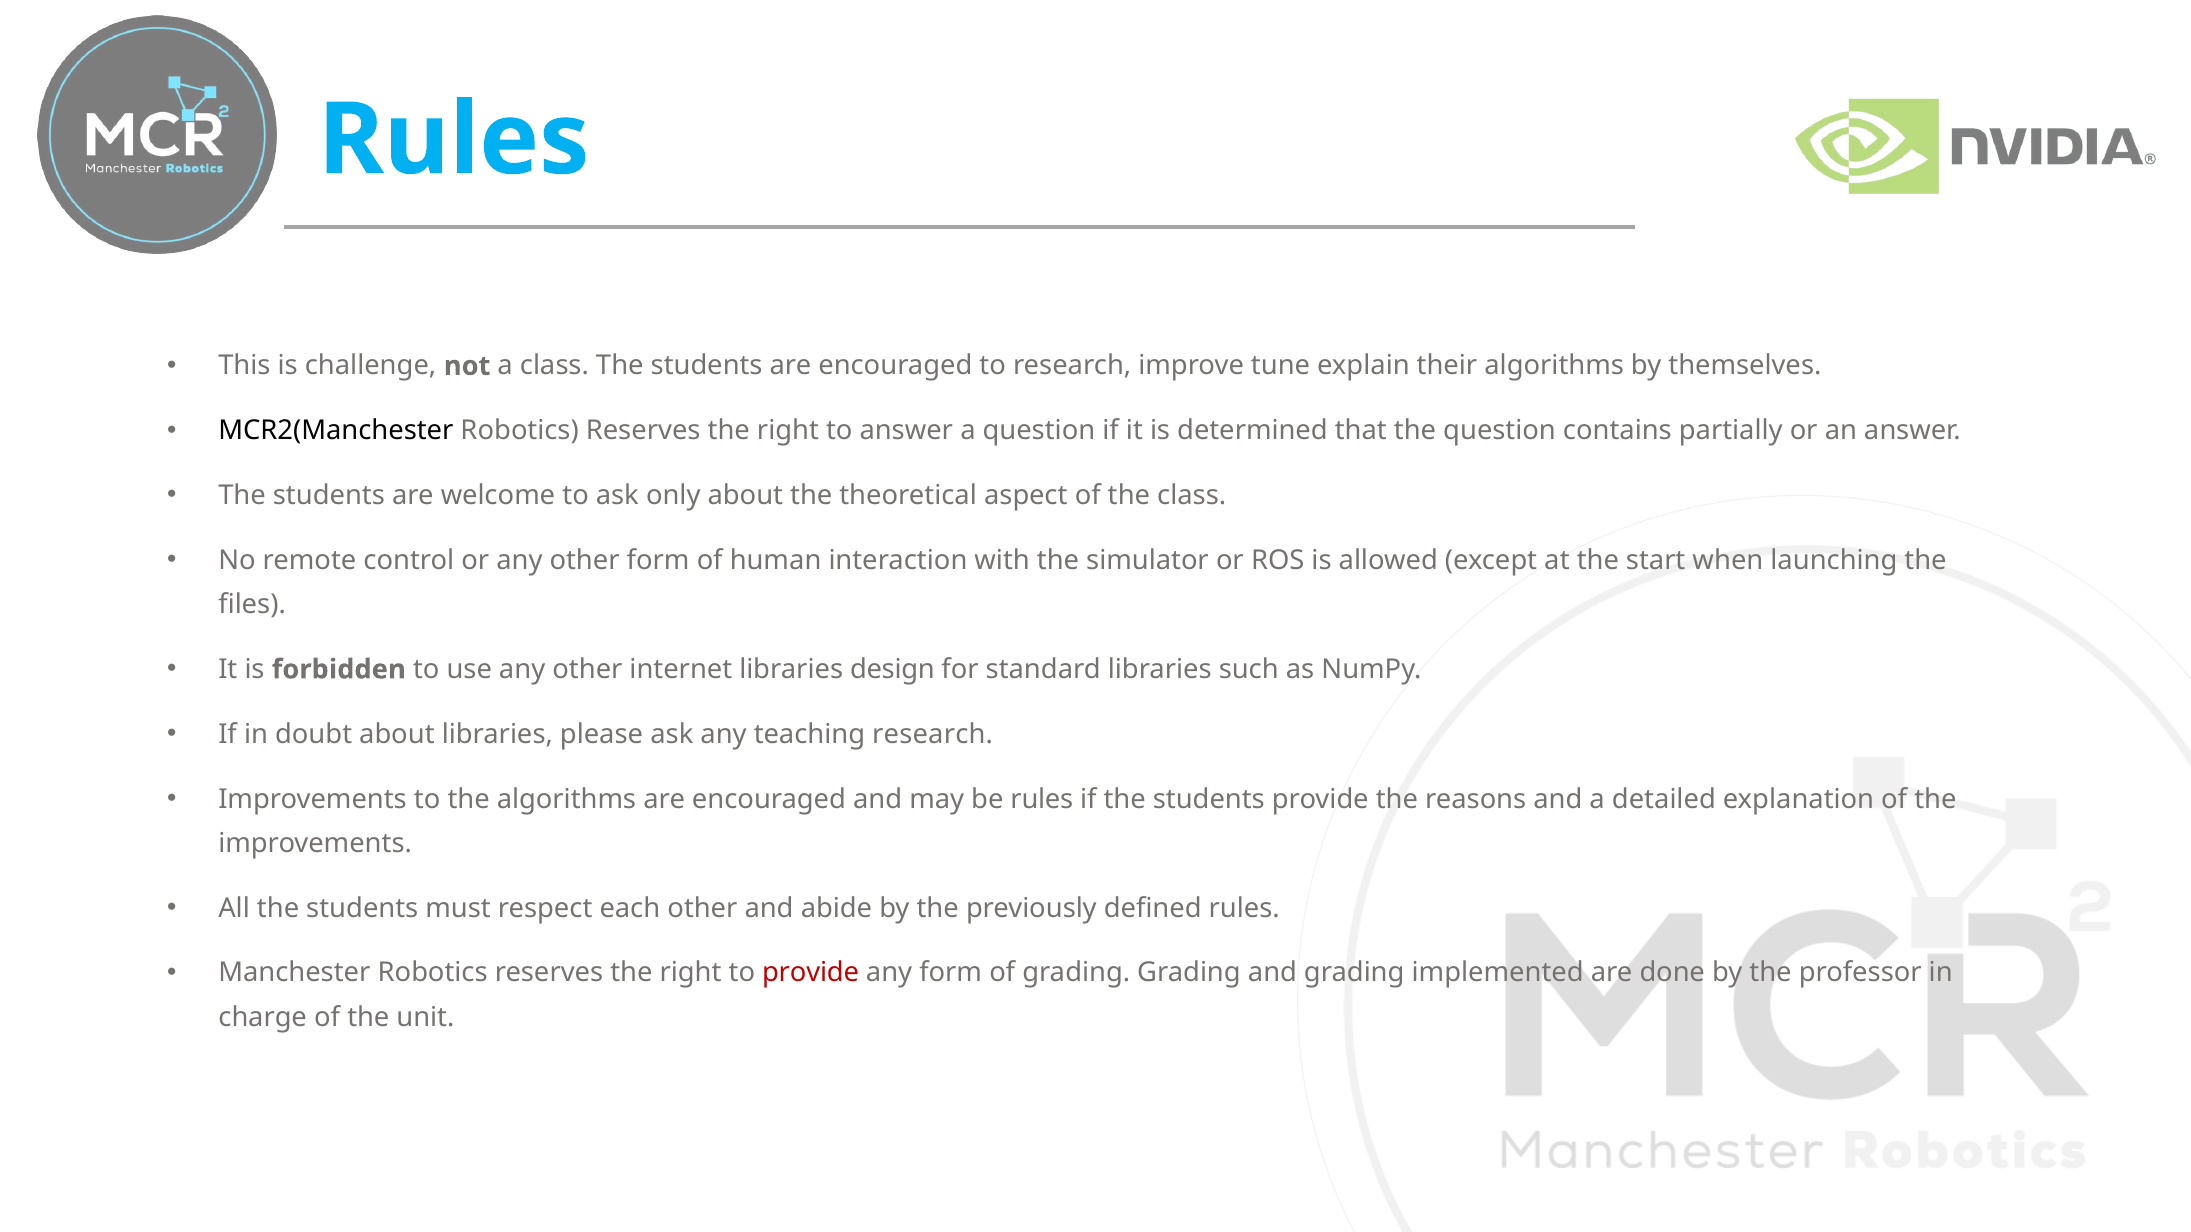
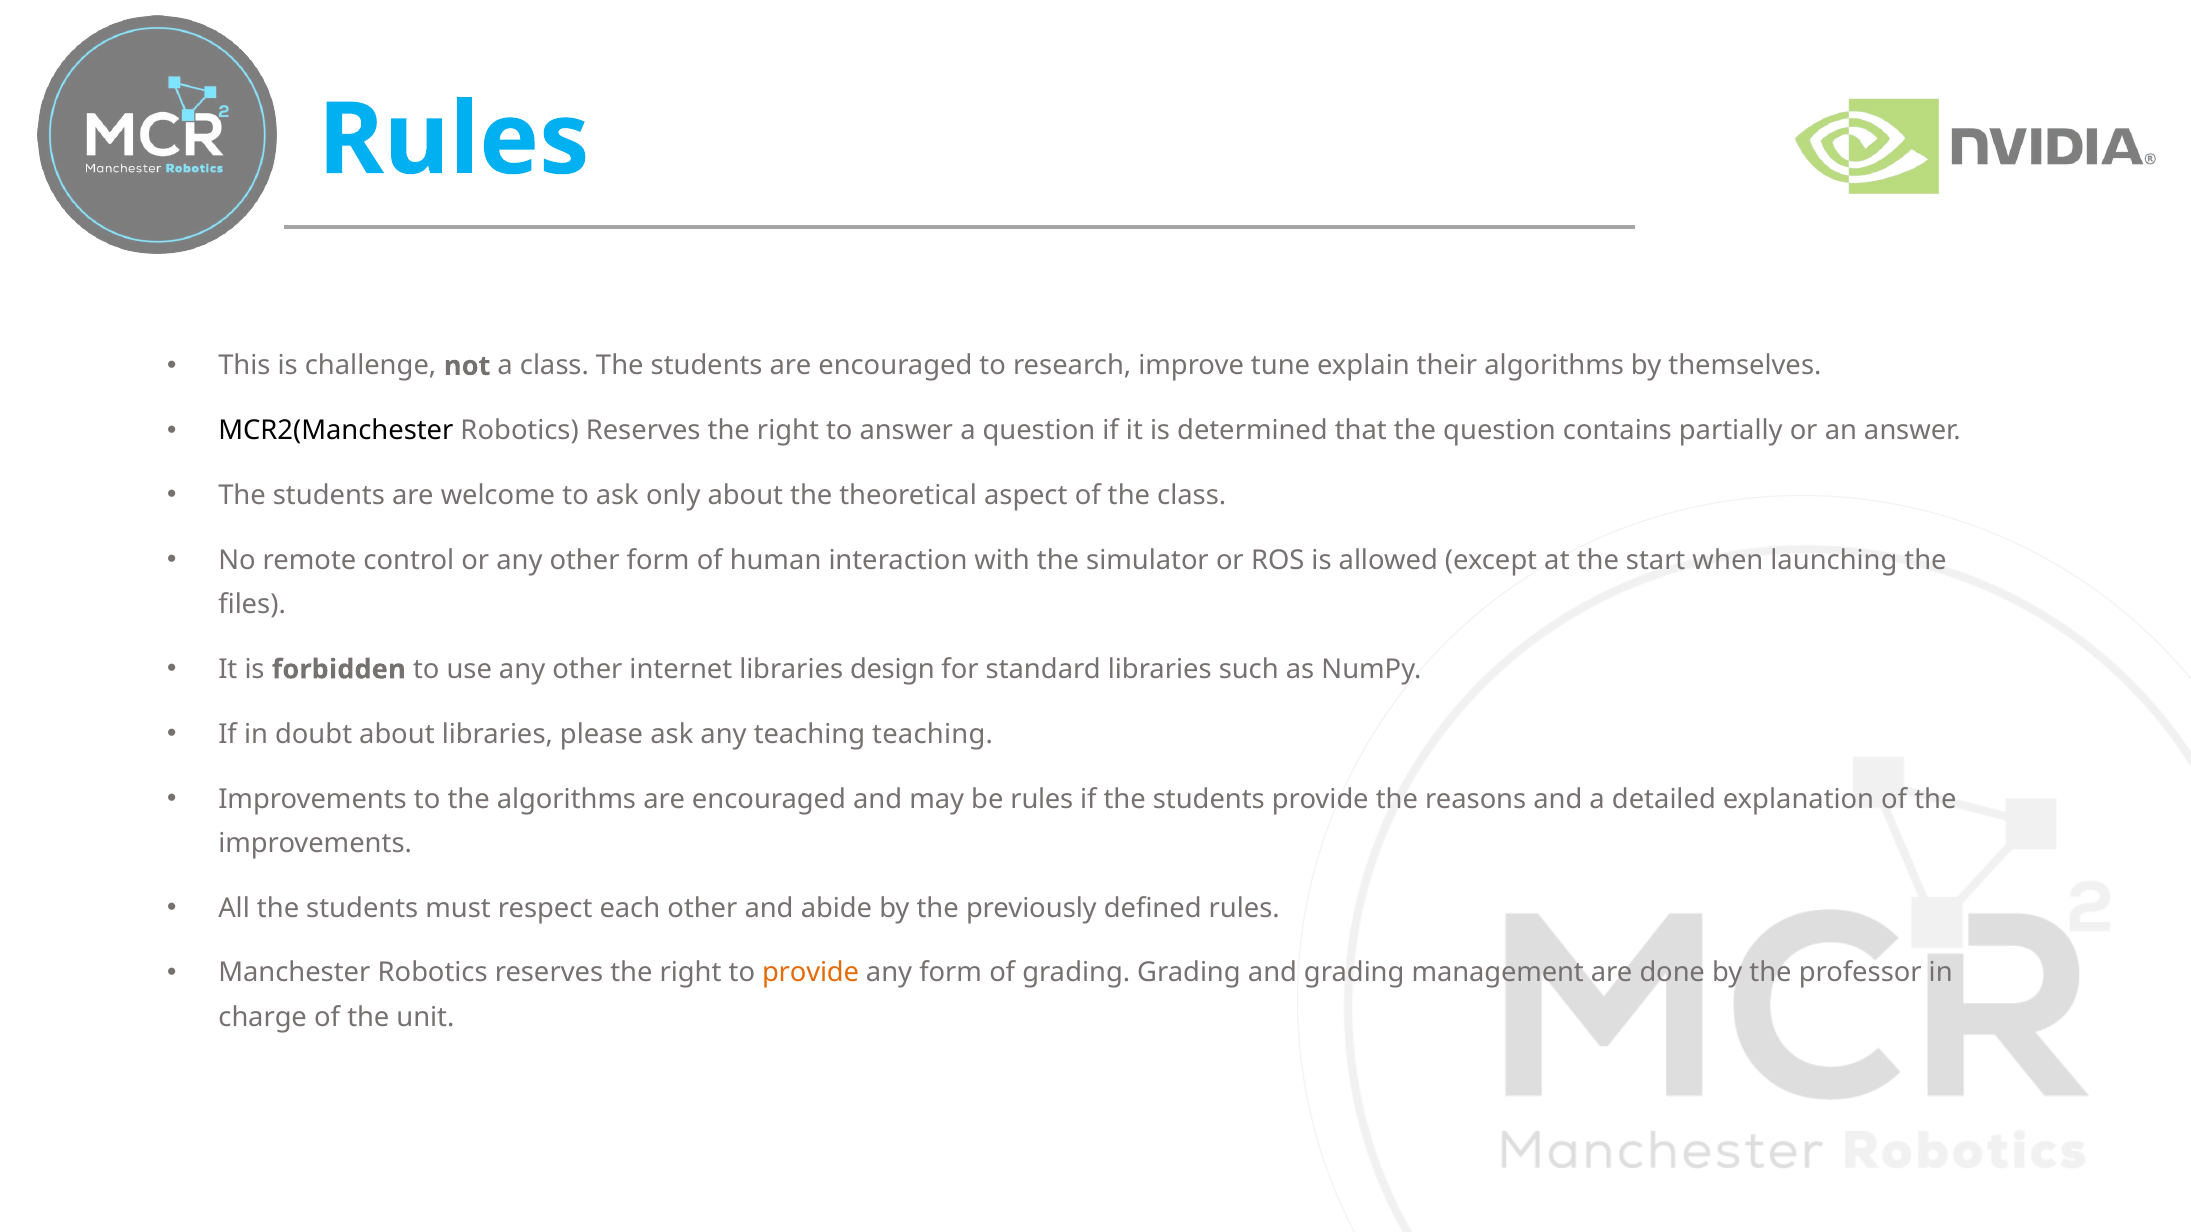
teaching research: research -> teaching
provide at (811, 973) colour: red -> orange
implemented: implemented -> management
